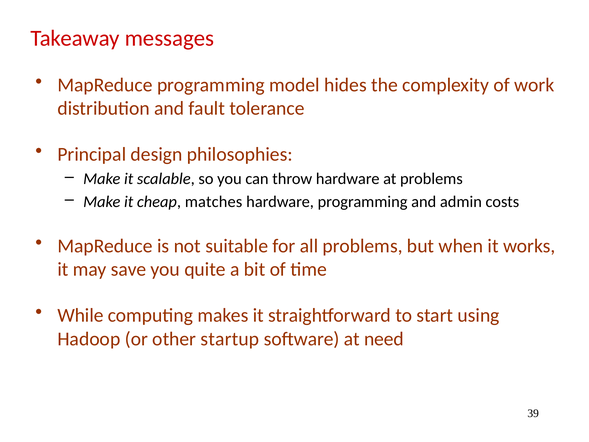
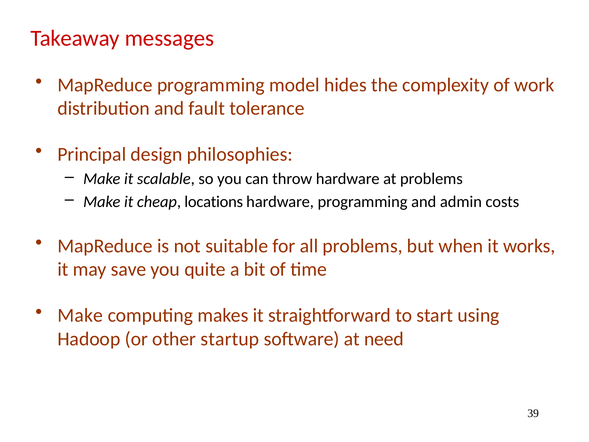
matches: matches -> locations
While at (80, 315): While -> Make
